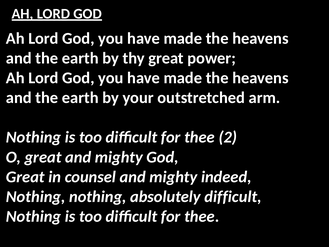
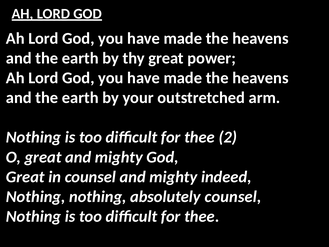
absolutely difficult: difficult -> counsel
